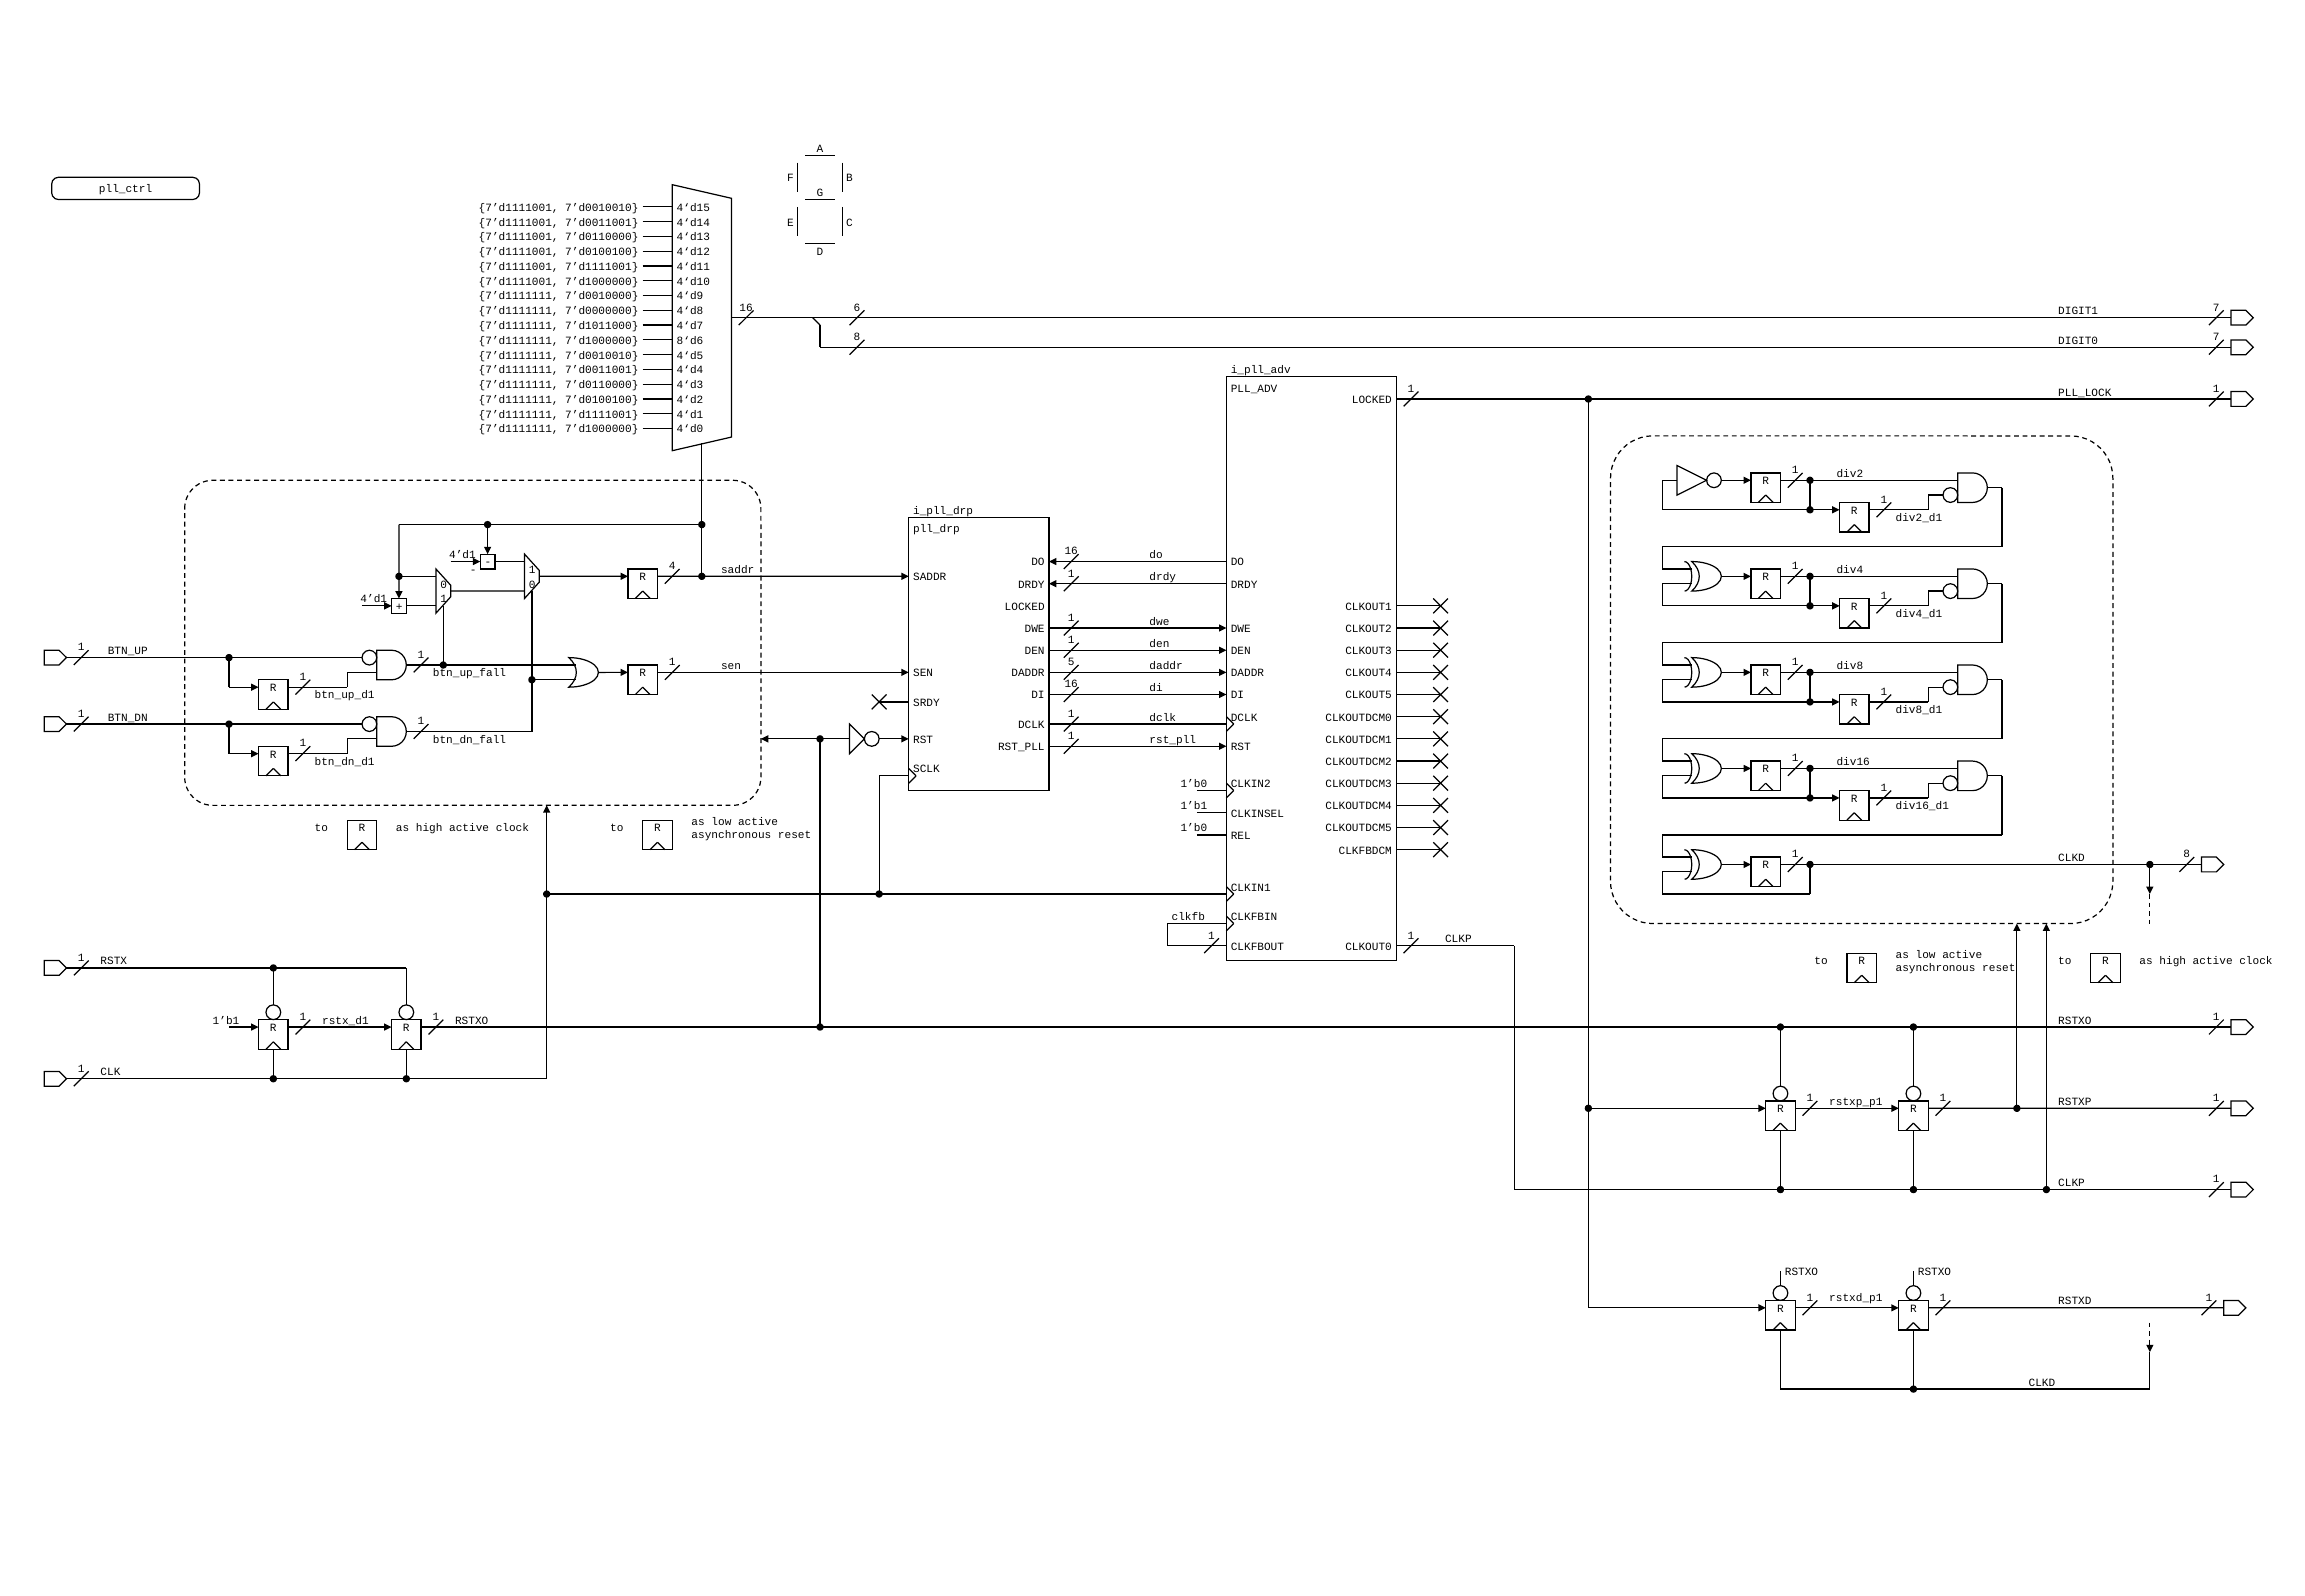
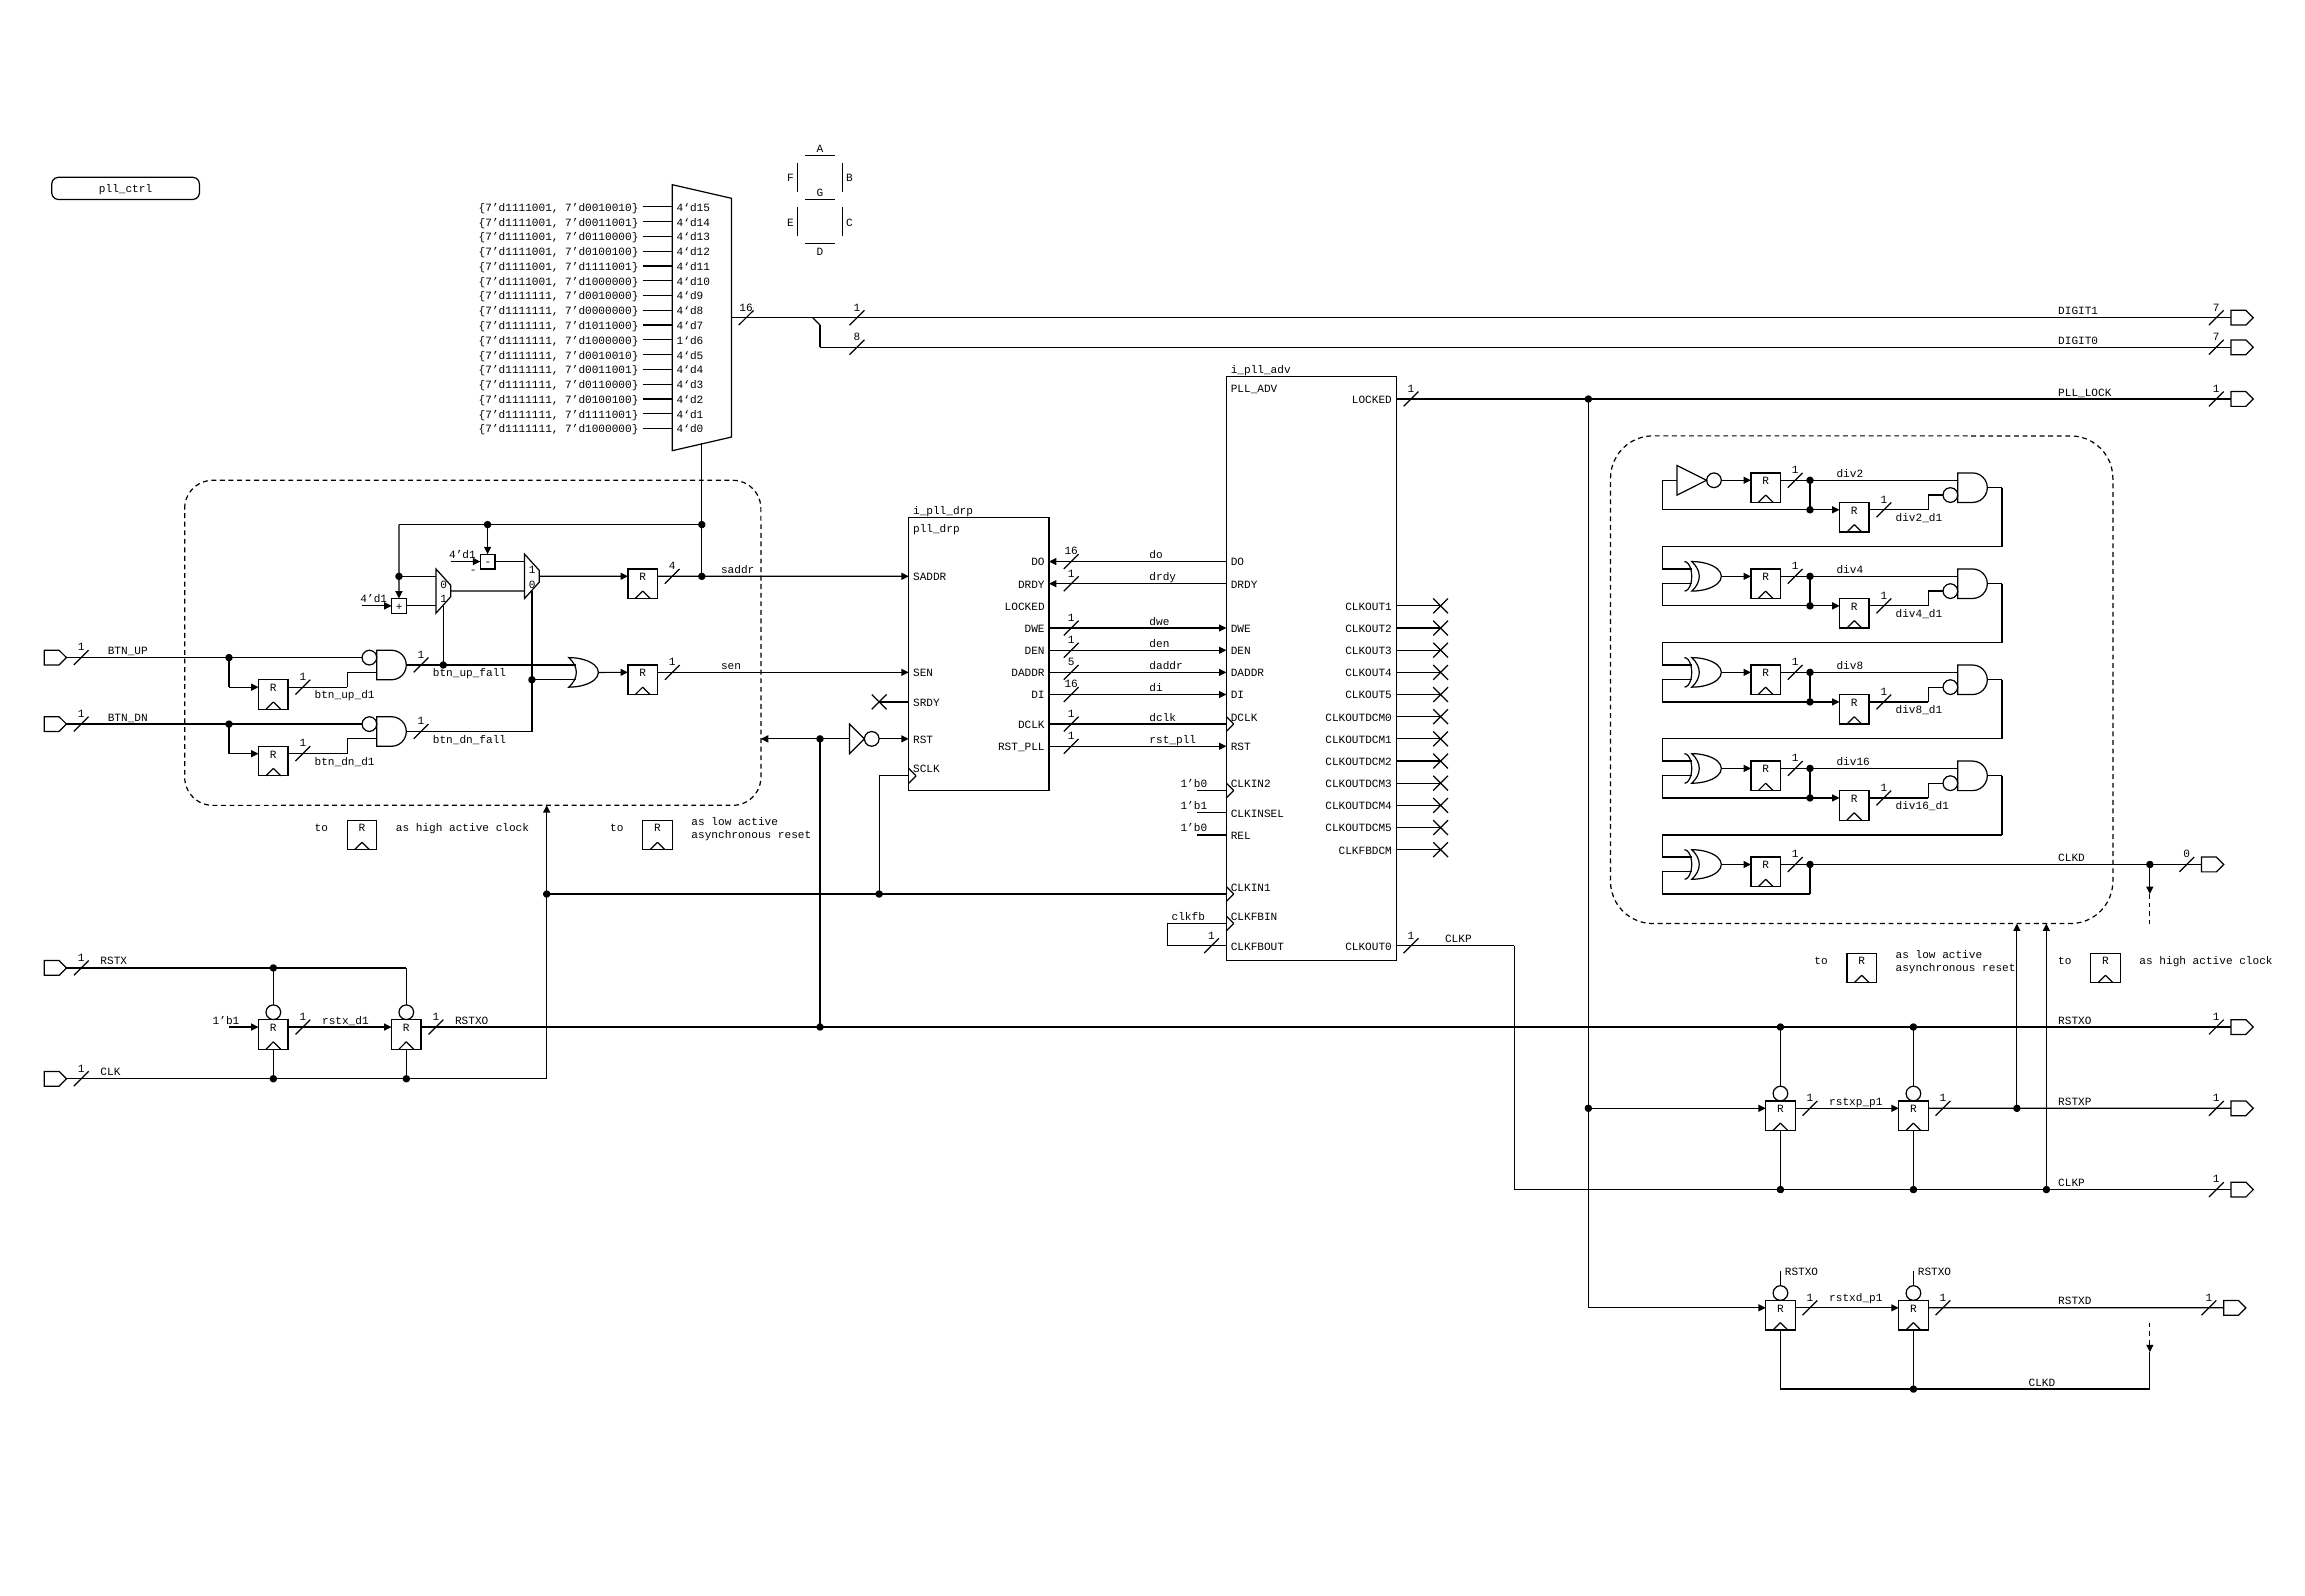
6 at (857, 307): 6 -> 1
8‘d6: 8‘d6 -> 1‘d6
1 8: 8 -> 0
